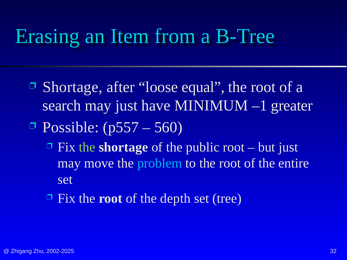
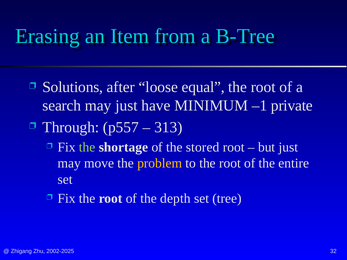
Shortage at (73, 87): Shortage -> Solutions
greater: greater -> private
Possible: Possible -> Through
560: 560 -> 313
public: public -> stored
problem colour: light blue -> yellow
